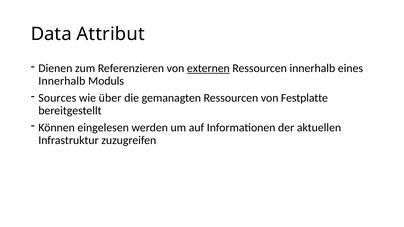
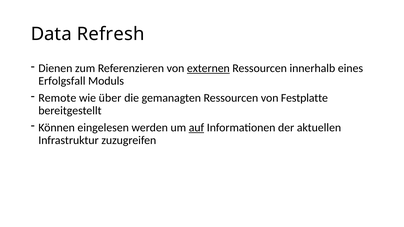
Attribut: Attribut -> Refresh
Innerhalb at (62, 81): Innerhalb -> Erfolgsfall
Sources: Sources -> Remote
auf underline: none -> present
